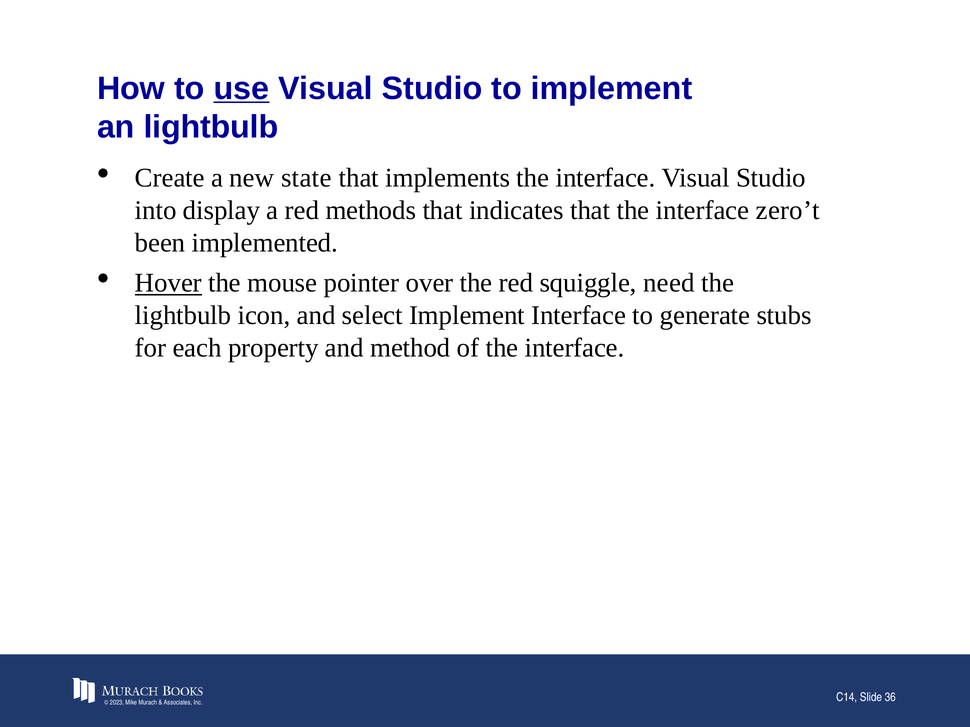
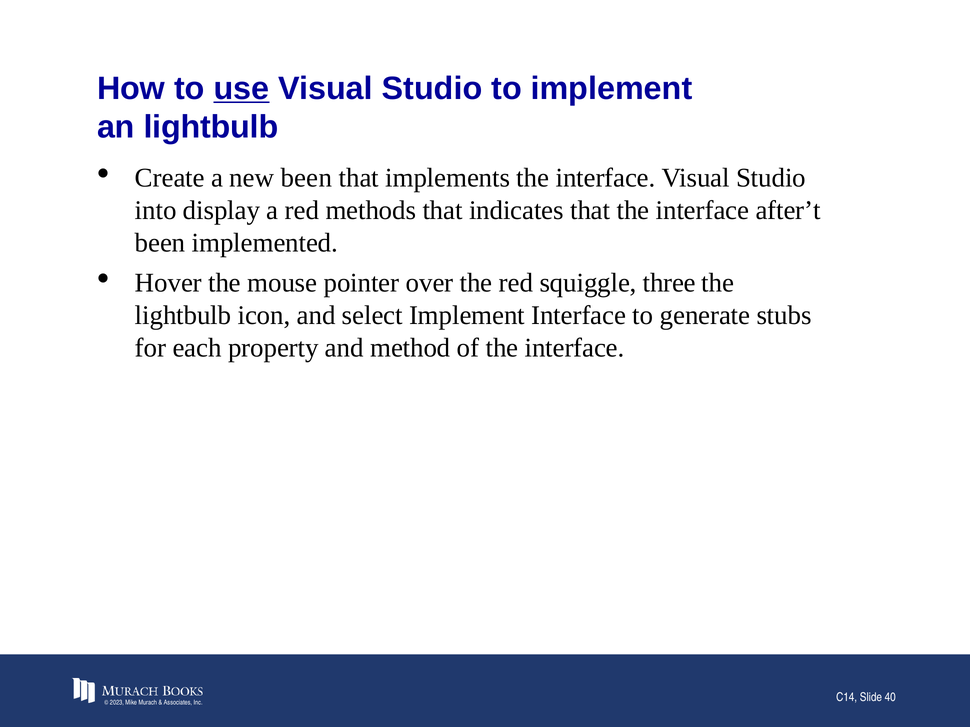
new state: state -> been
zero’t: zero’t -> after’t
Hover underline: present -> none
need: need -> three
36: 36 -> 40
